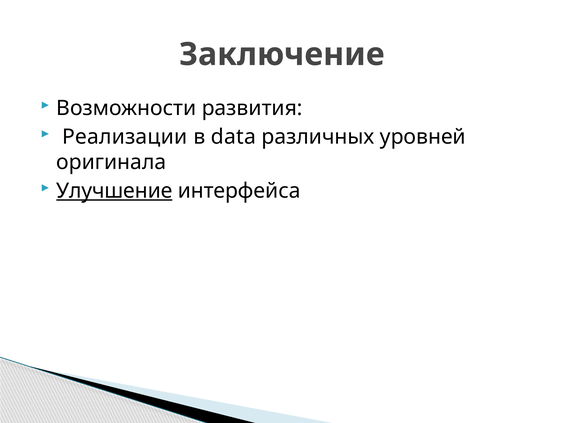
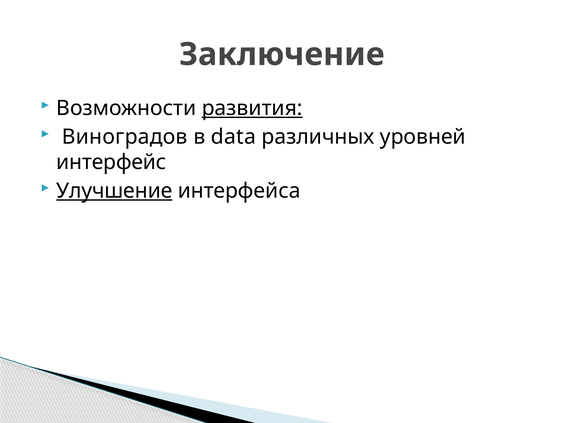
развития underline: none -> present
Реализации: Реализации -> Виноградов
оригинала: оригинала -> интерфейс
